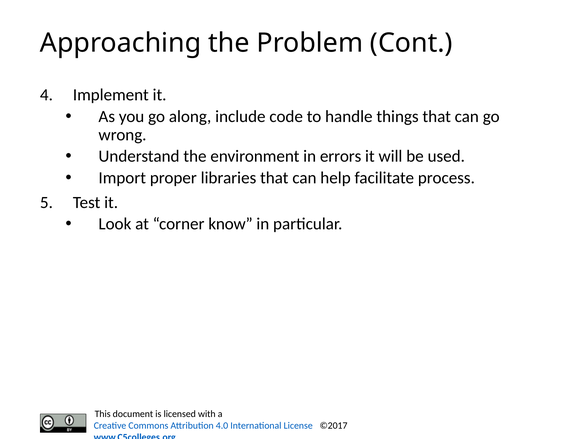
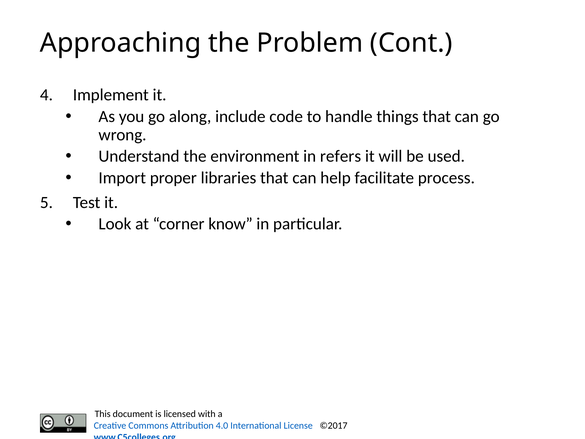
errors: errors -> refers
